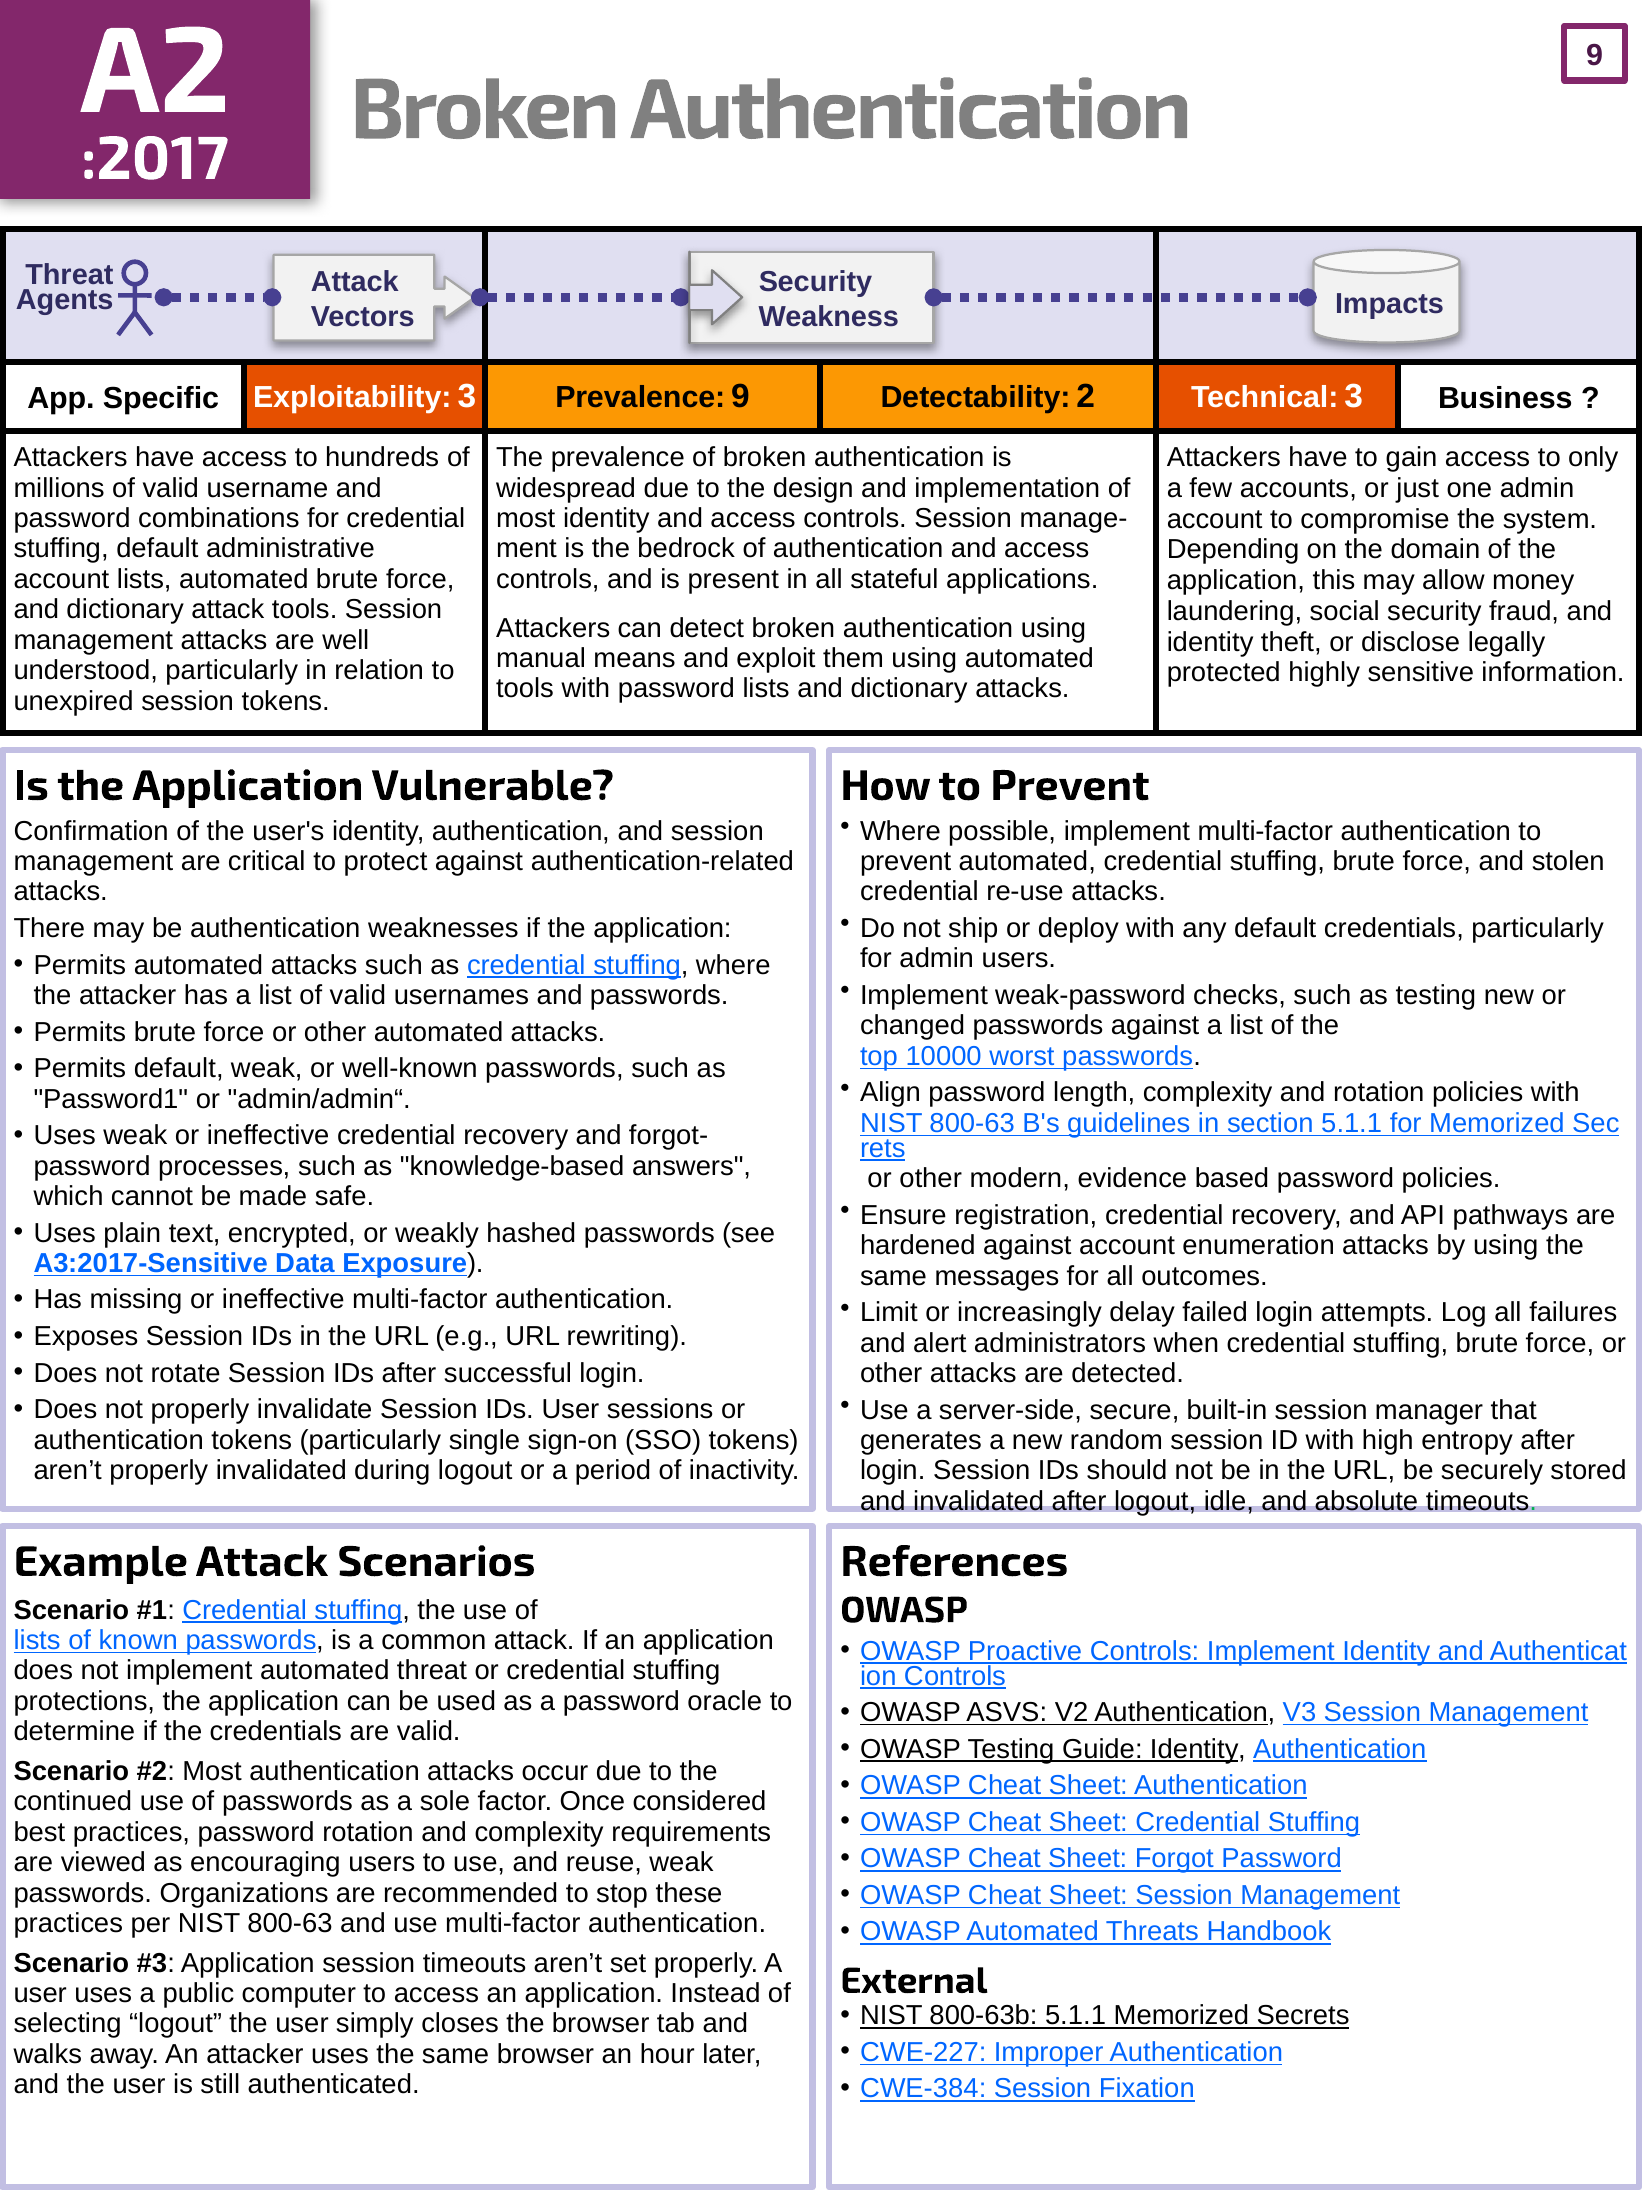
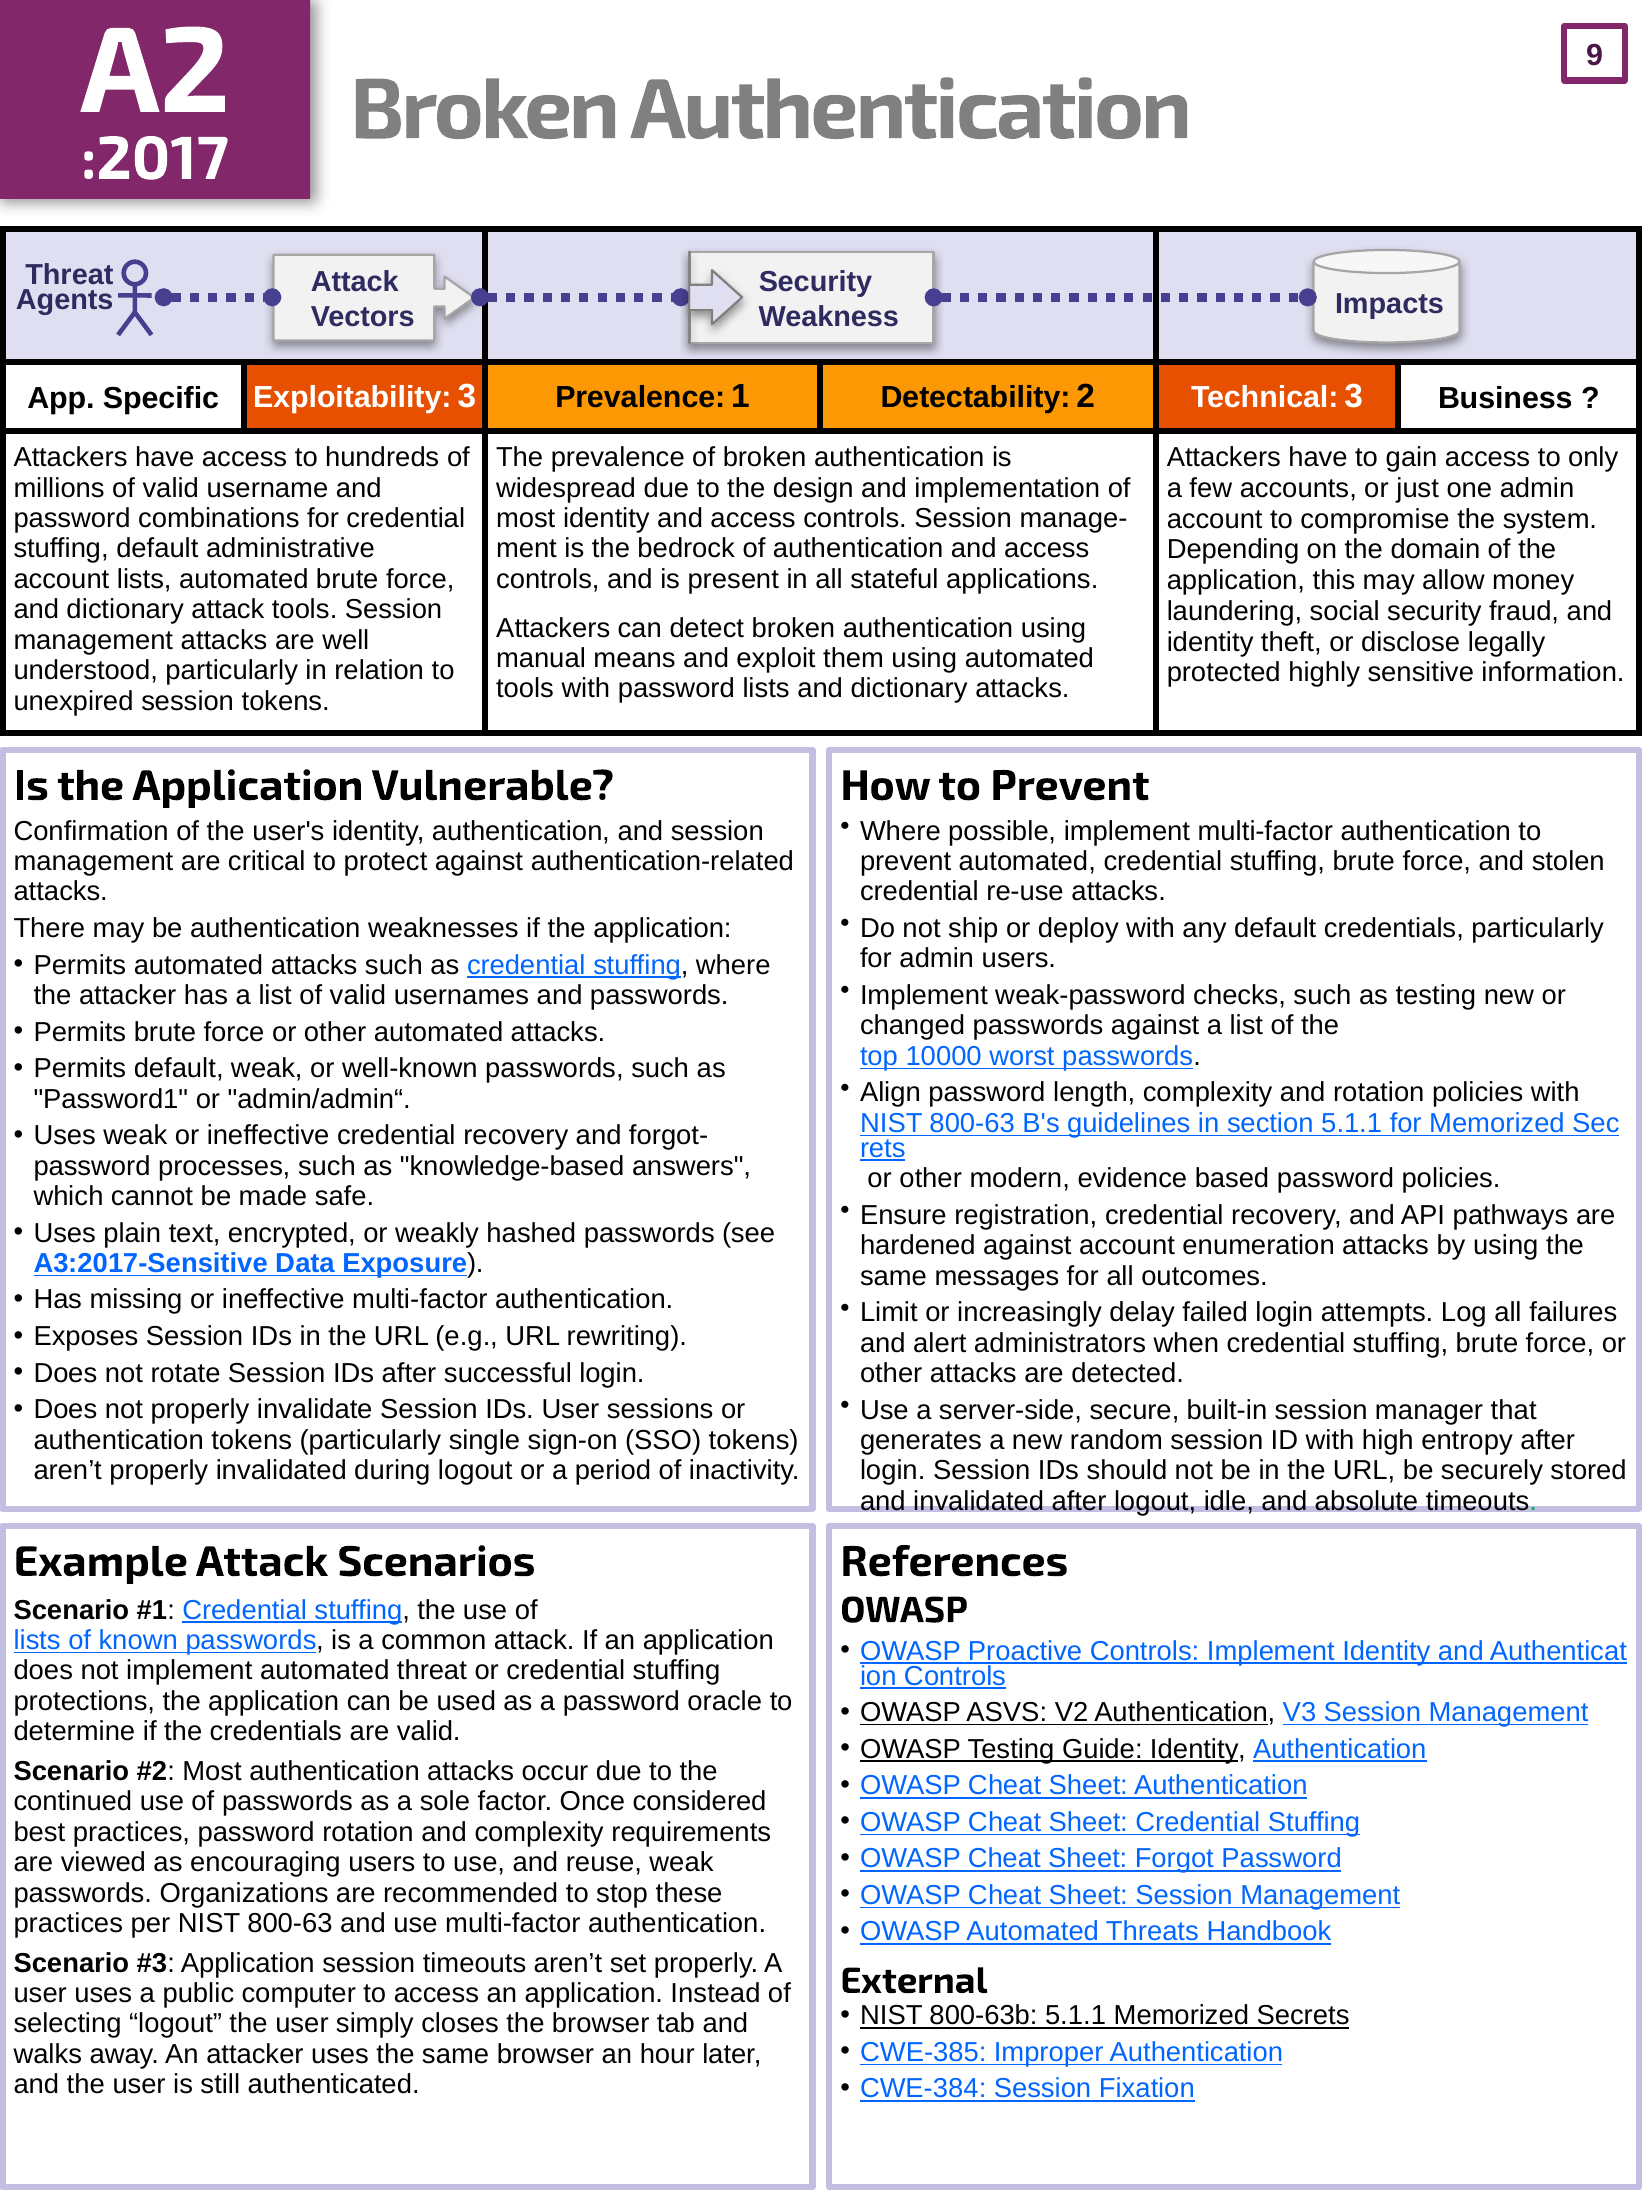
Prevalence 9: 9 -> 1
CWE-227: CWE-227 -> CWE-385
